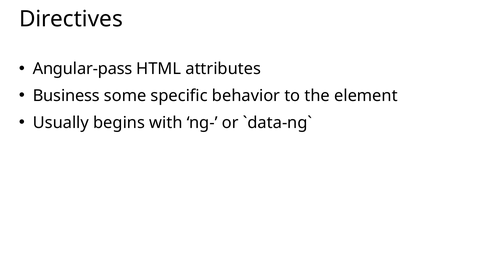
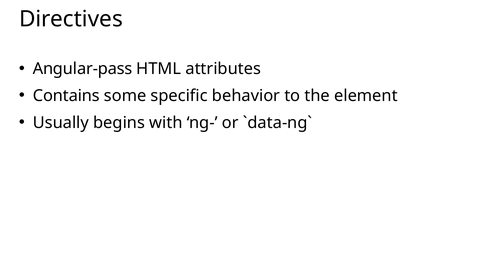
Business: Business -> Contains
